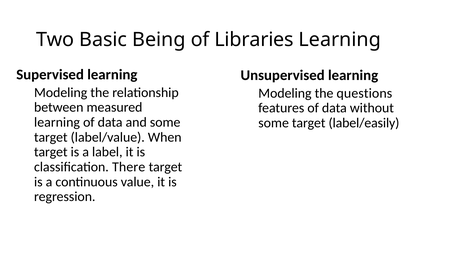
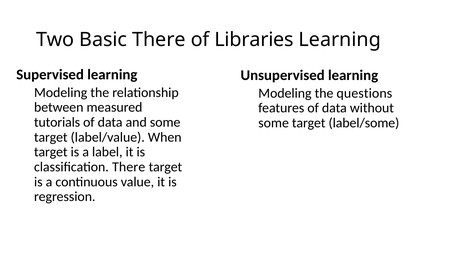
Basic Being: Being -> There
learning at (57, 123): learning -> tutorials
label/easily: label/easily -> label/some
